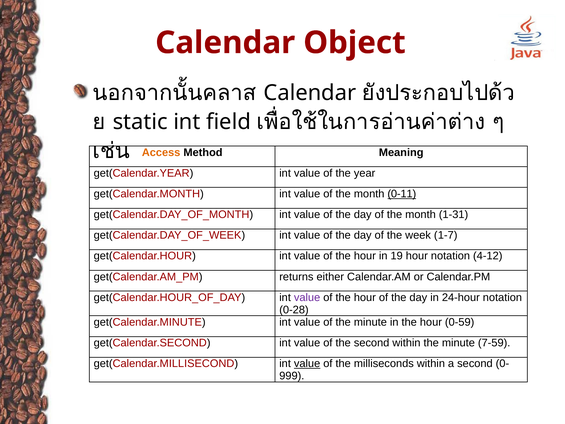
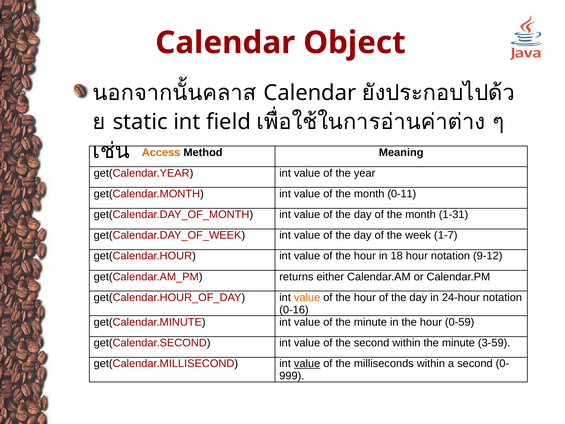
0-11 underline: present -> none
19: 19 -> 18
4-12: 4-12 -> 9-12
value at (307, 297) colour: purple -> orange
0-28: 0-28 -> 0-16
7-59: 7-59 -> 3-59
